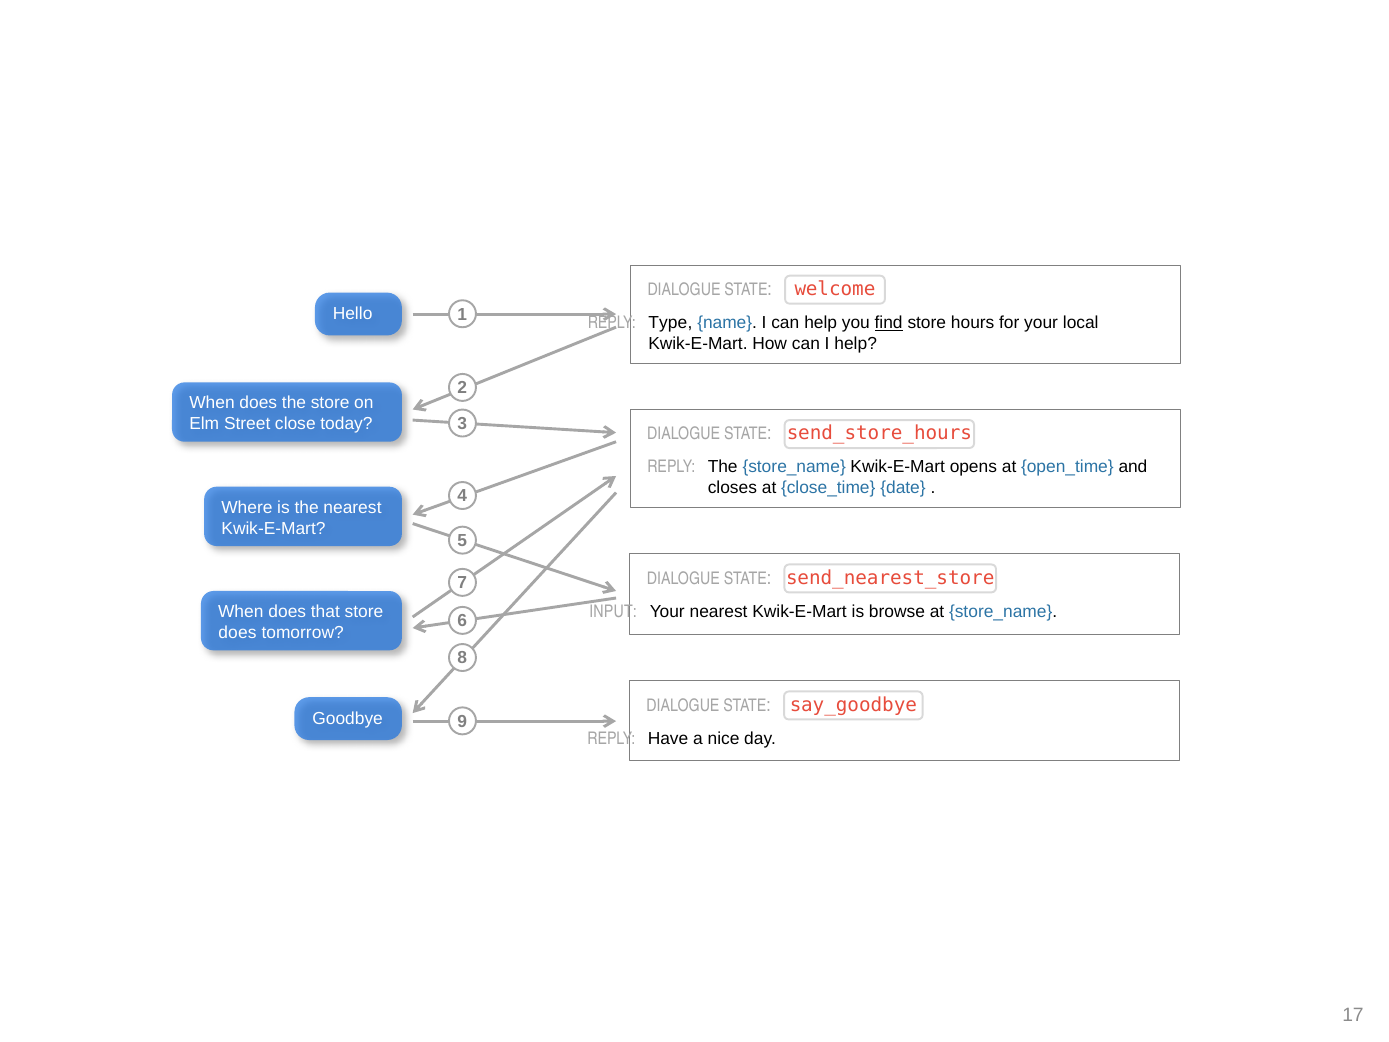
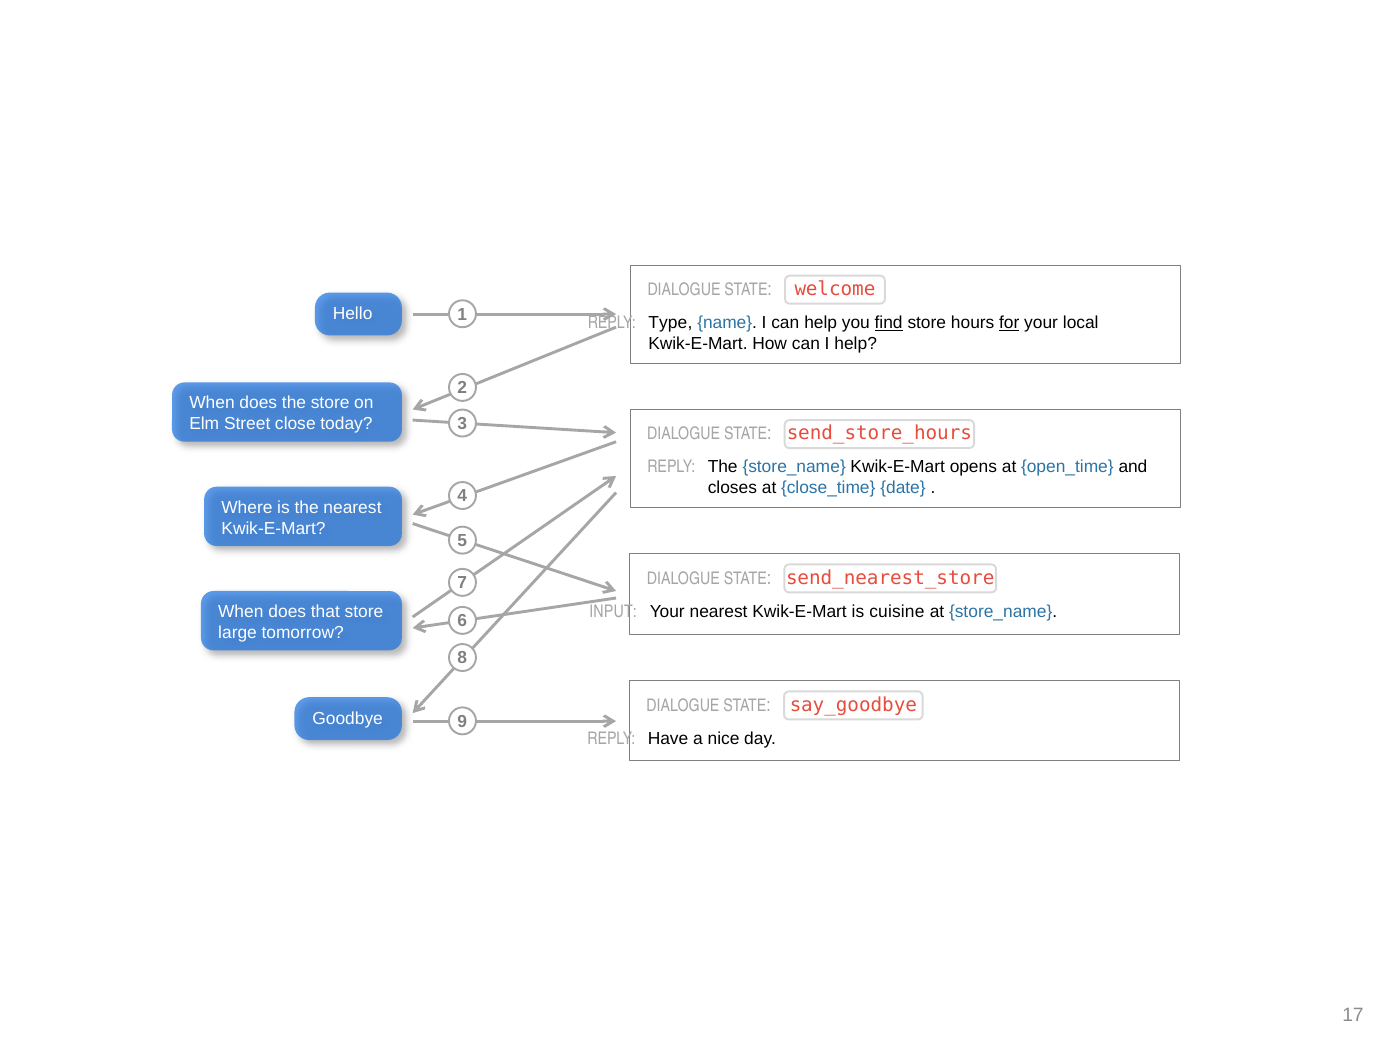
for underline: none -> present
browse: browse -> cuisine
does at (237, 633): does -> large
